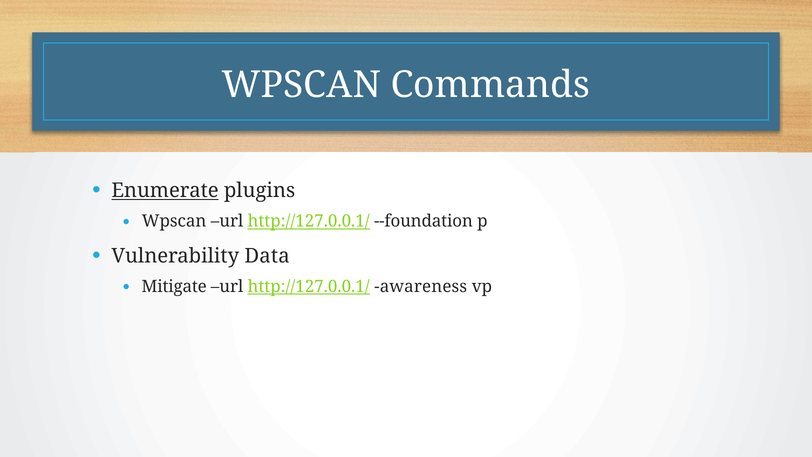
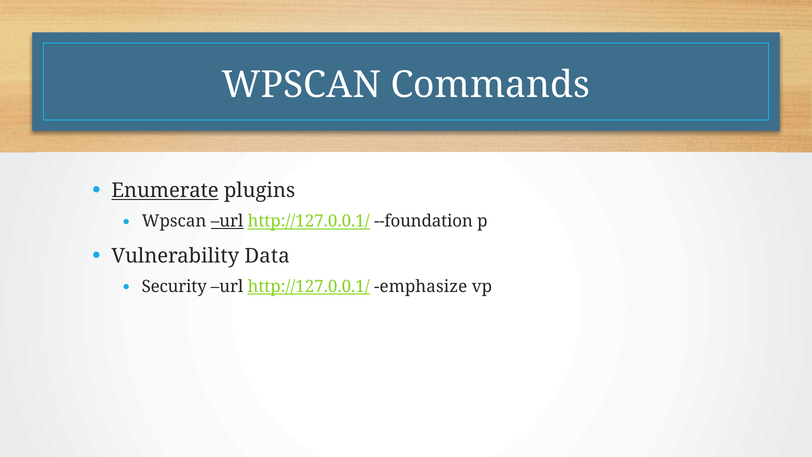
url at (227, 221) underline: none -> present
Mitigate: Mitigate -> Security
awareness: awareness -> emphasize
